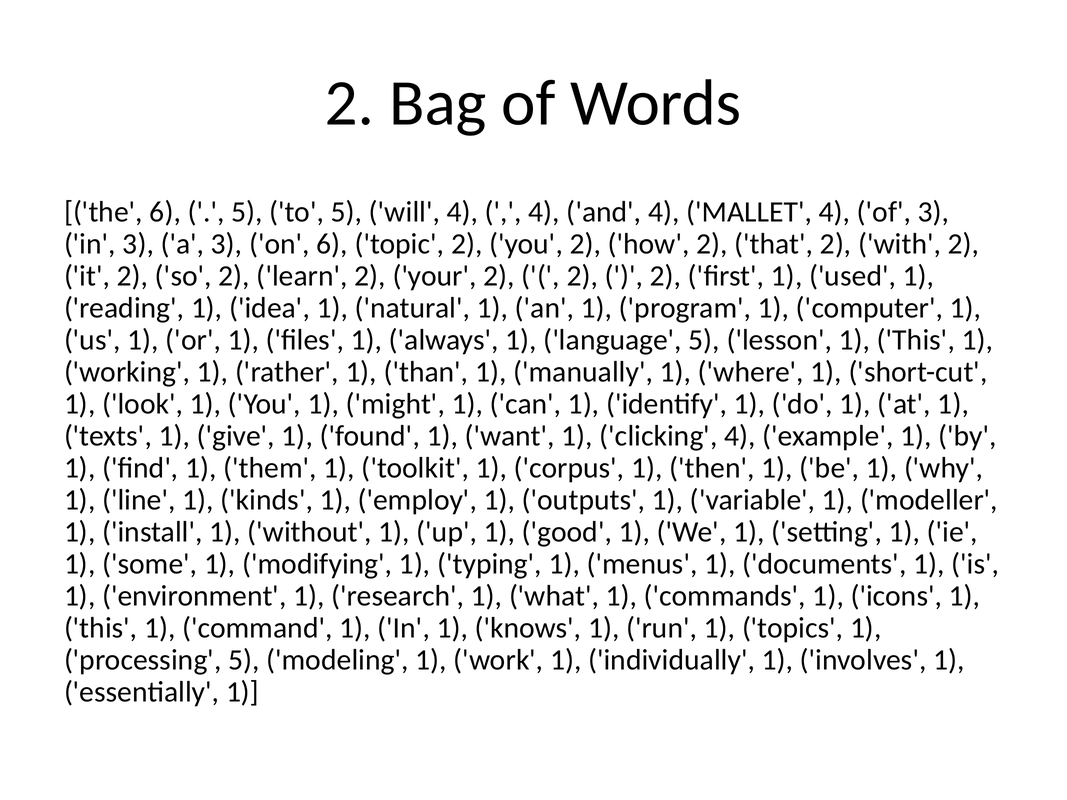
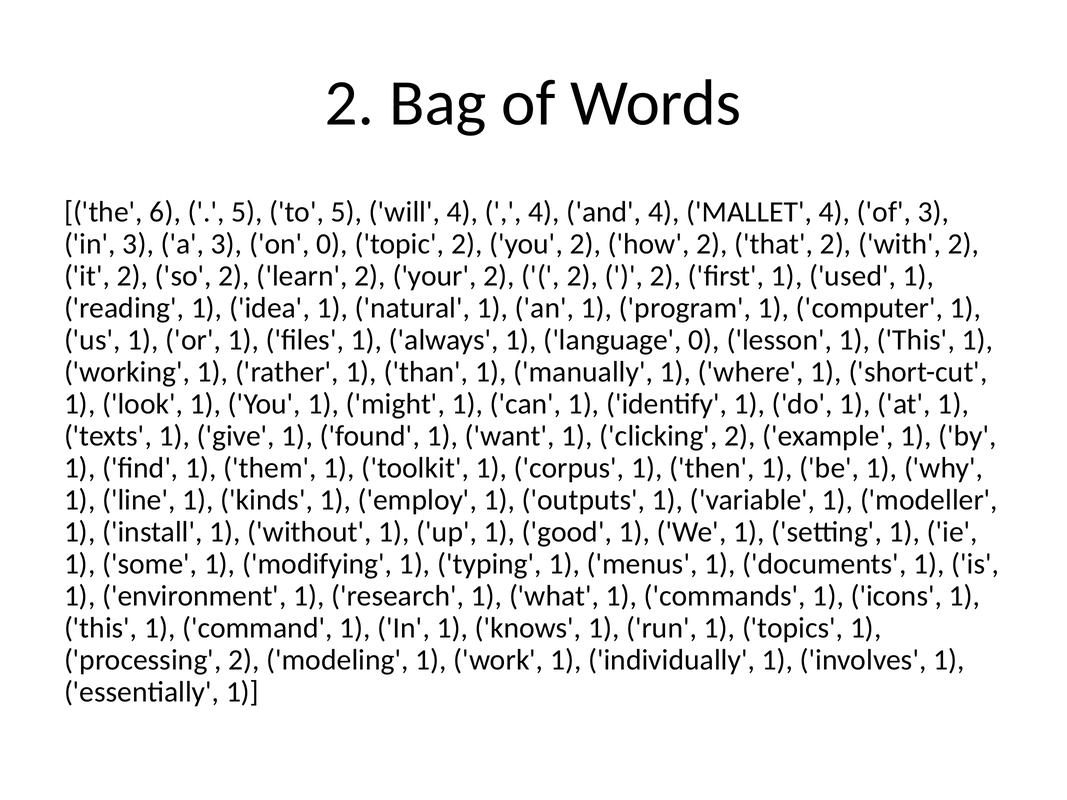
on 6: 6 -> 0
language 5: 5 -> 0
clicking 4: 4 -> 2
processing 5: 5 -> 2
